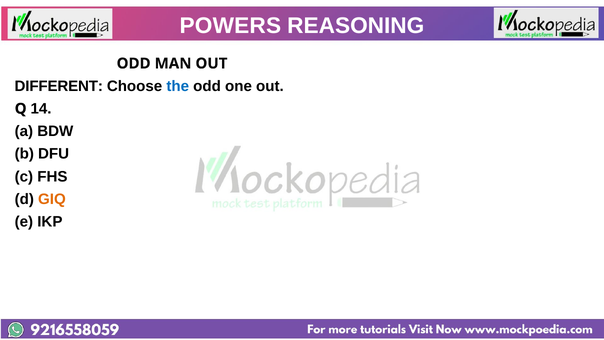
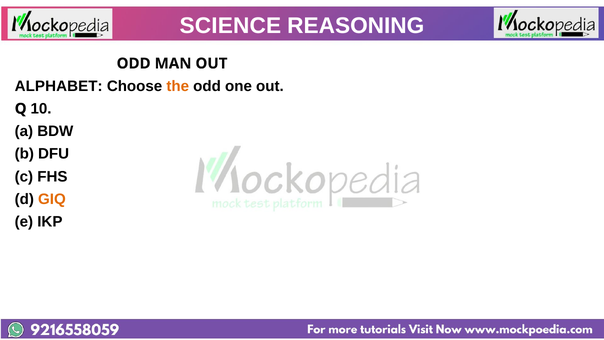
POWERS: POWERS -> SCIENCE
DIFFERENT: DIFFERENT -> ALPHABET
the colour: blue -> orange
14: 14 -> 10
